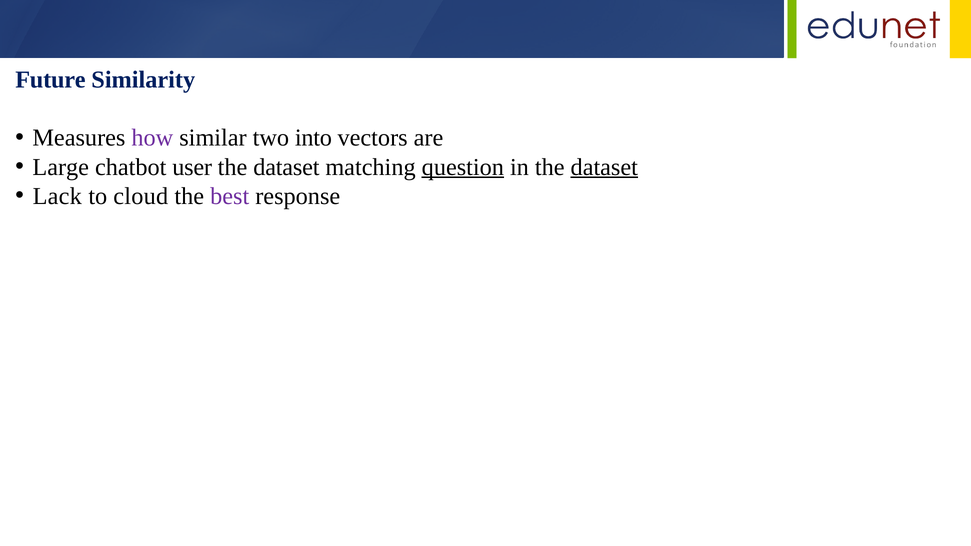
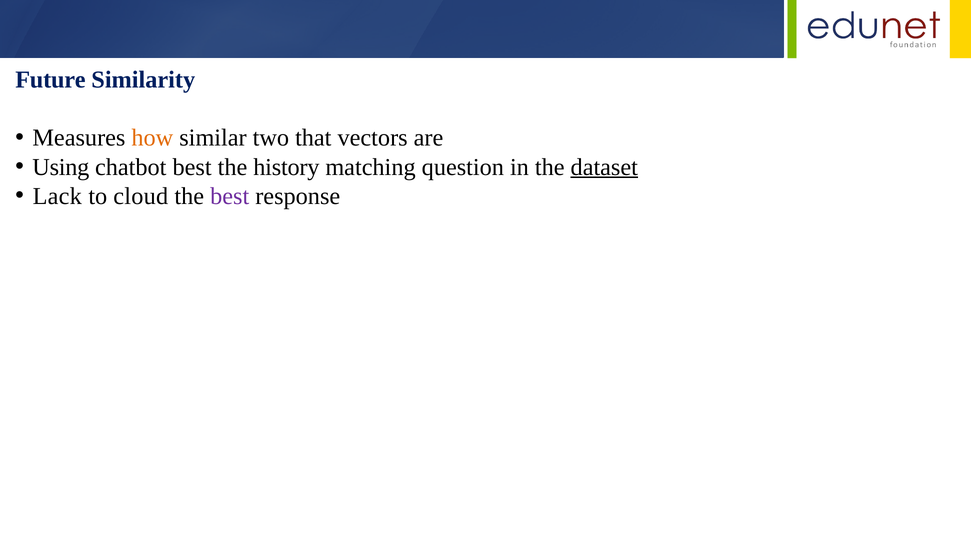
how colour: purple -> orange
into: into -> that
Large: Large -> Using
chatbot user: user -> best
dataset at (286, 167): dataset -> history
question underline: present -> none
